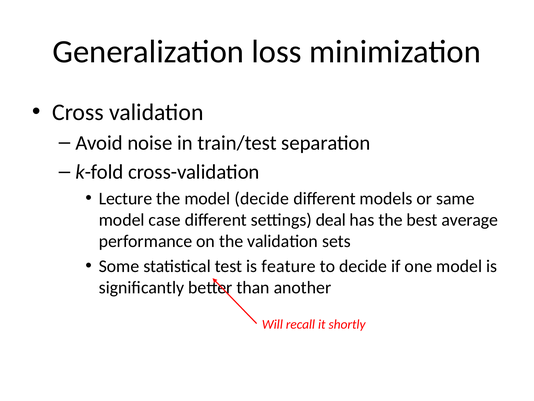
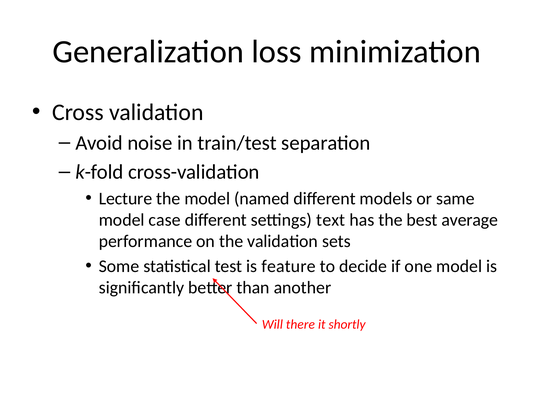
model decide: decide -> named
deal: deal -> text
recall: recall -> there
